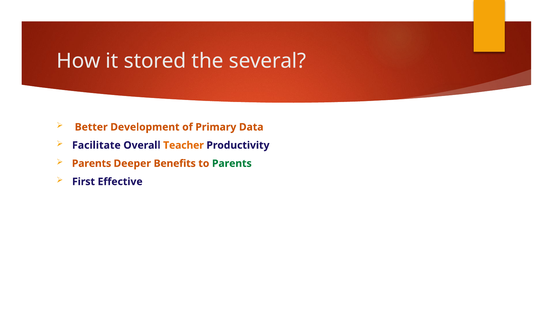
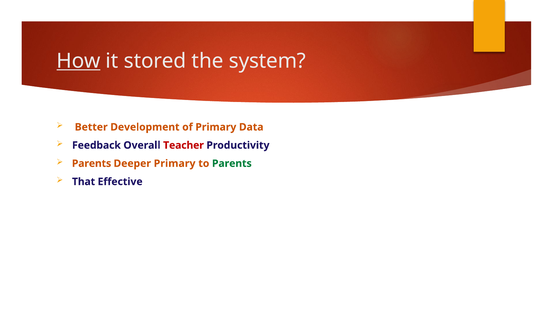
How underline: none -> present
several: several -> system
Facilitate: Facilitate -> Feedback
Teacher colour: orange -> red
Deeper Benefits: Benefits -> Primary
First: First -> That
